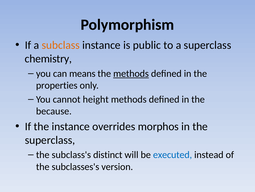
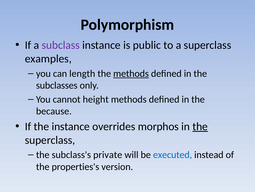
subclass colour: orange -> purple
chemistry: chemistry -> examples
means: means -> length
properties: properties -> subclasses
the at (200, 126) underline: none -> present
distinct: distinct -> private
subclasses's: subclasses's -> properties's
